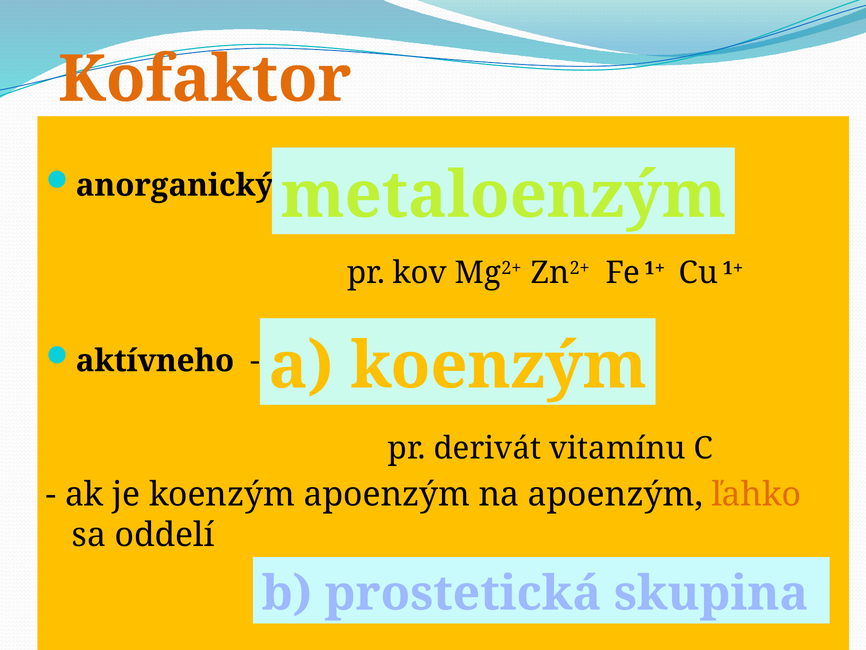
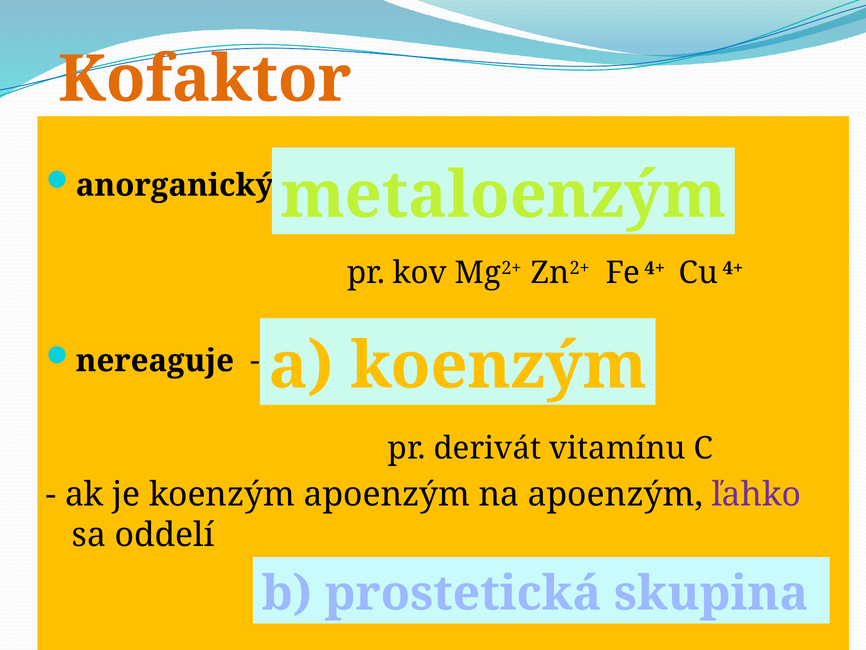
Fe 1+: 1+ -> 4+
Cu 1+: 1+ -> 4+
aktívneho: aktívneho -> nereaguje
ľahko colour: orange -> purple
